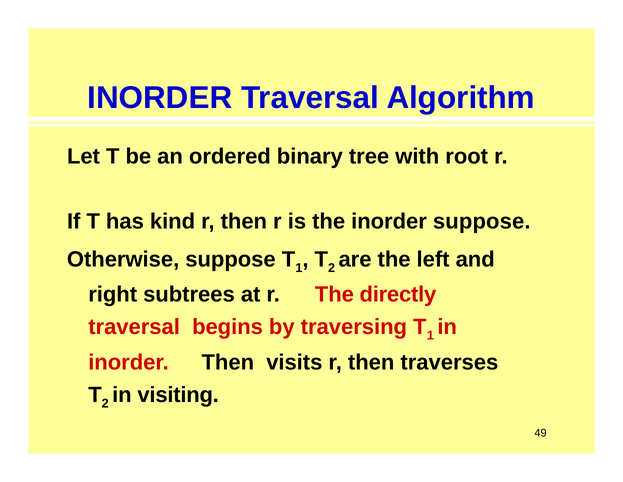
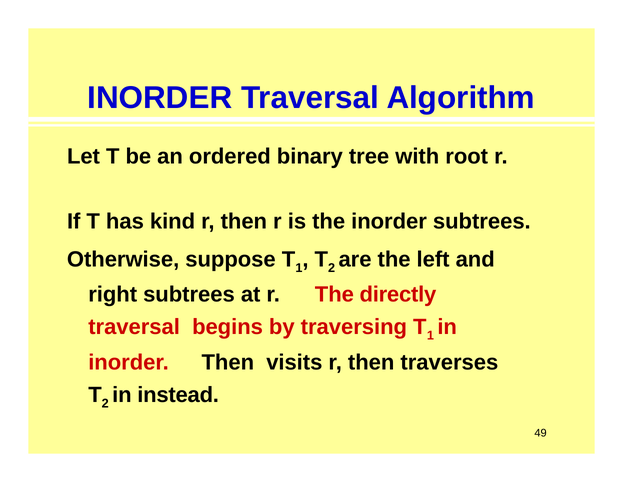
inorder suppose: suppose -> subtrees
visiting: visiting -> instead
